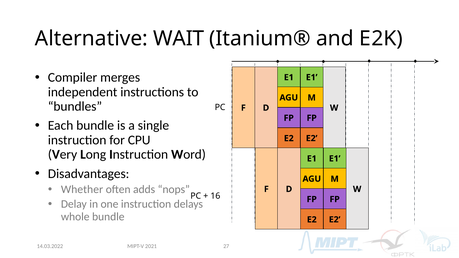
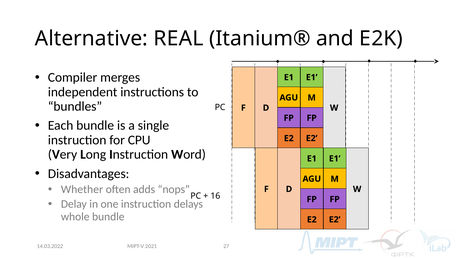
WAIT: WAIT -> REAL
